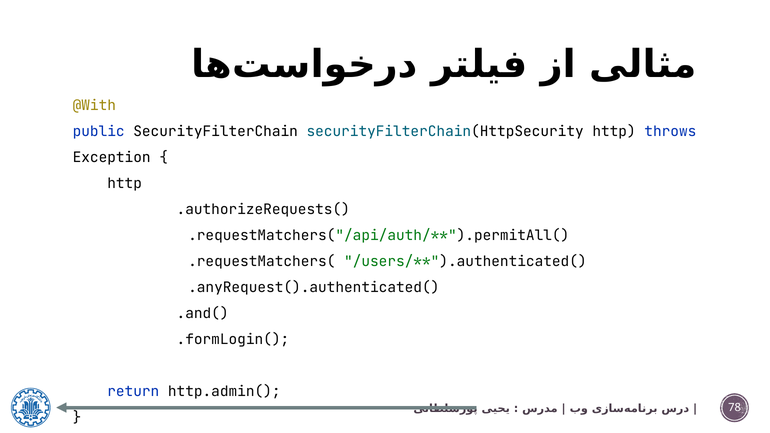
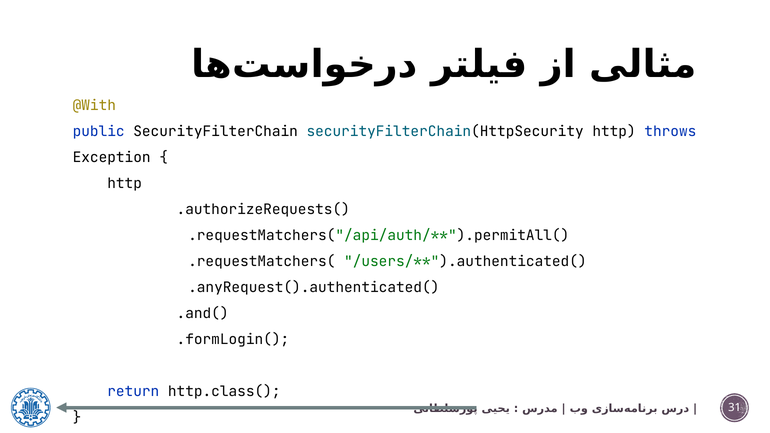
http.admin(: http.admin( -> http.class(
78: 78 -> 31
